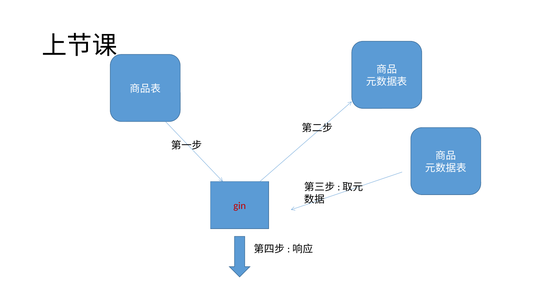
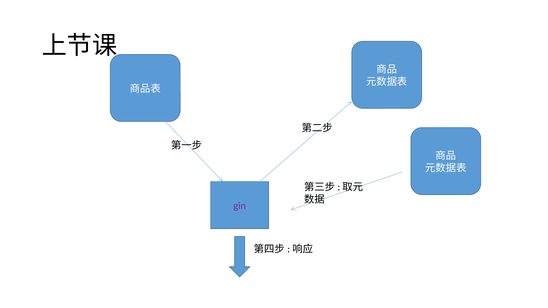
gin colour: red -> purple
